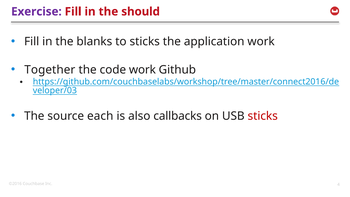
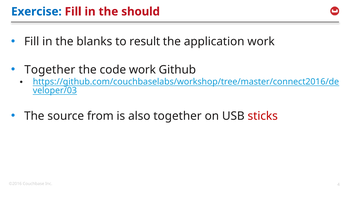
Exercise colour: purple -> blue
to sticks: sticks -> result
each: each -> from
also callbacks: callbacks -> together
